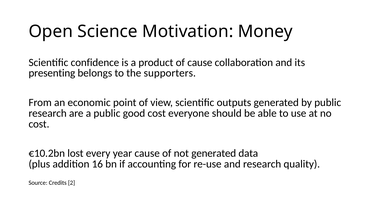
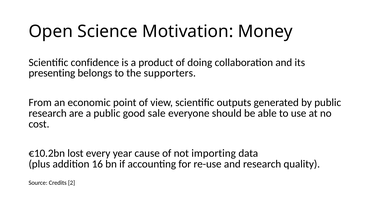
of cause: cause -> doing
good cost: cost -> sale
not generated: generated -> importing
